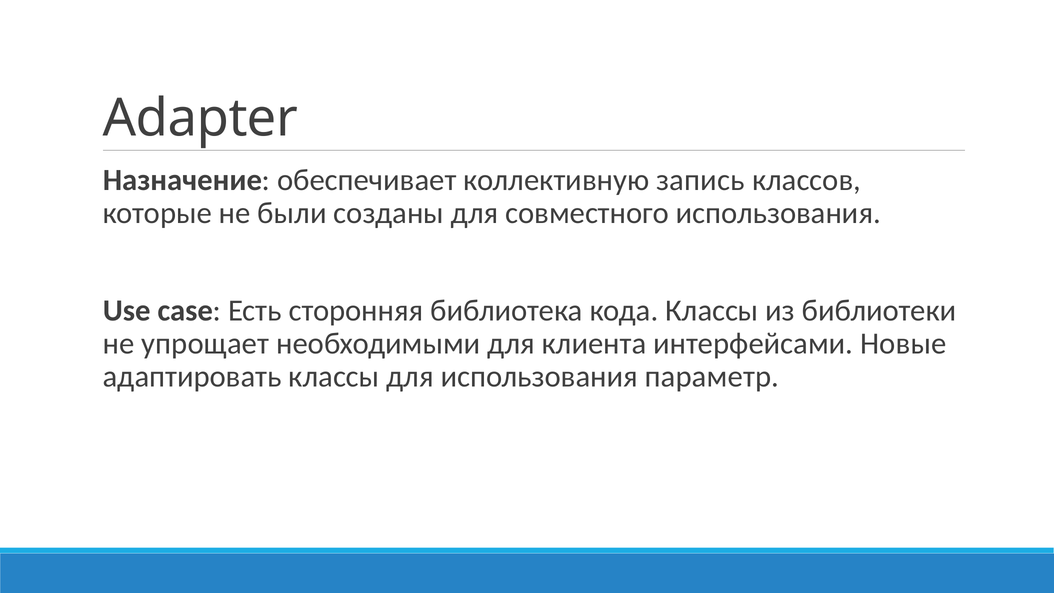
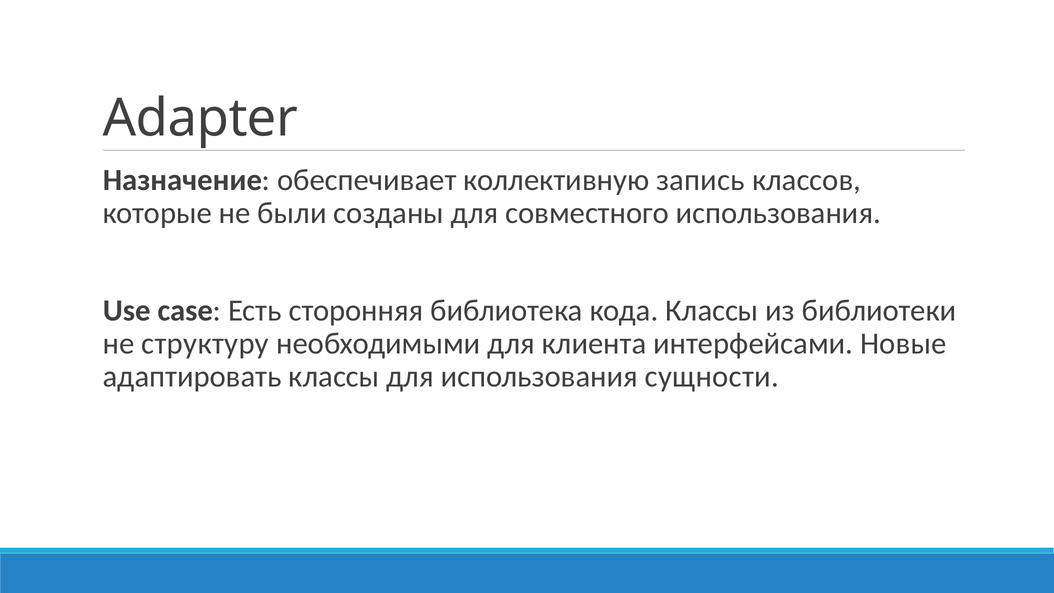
упрощает: упрощает -> структуру
параметр: параметр -> сущности
